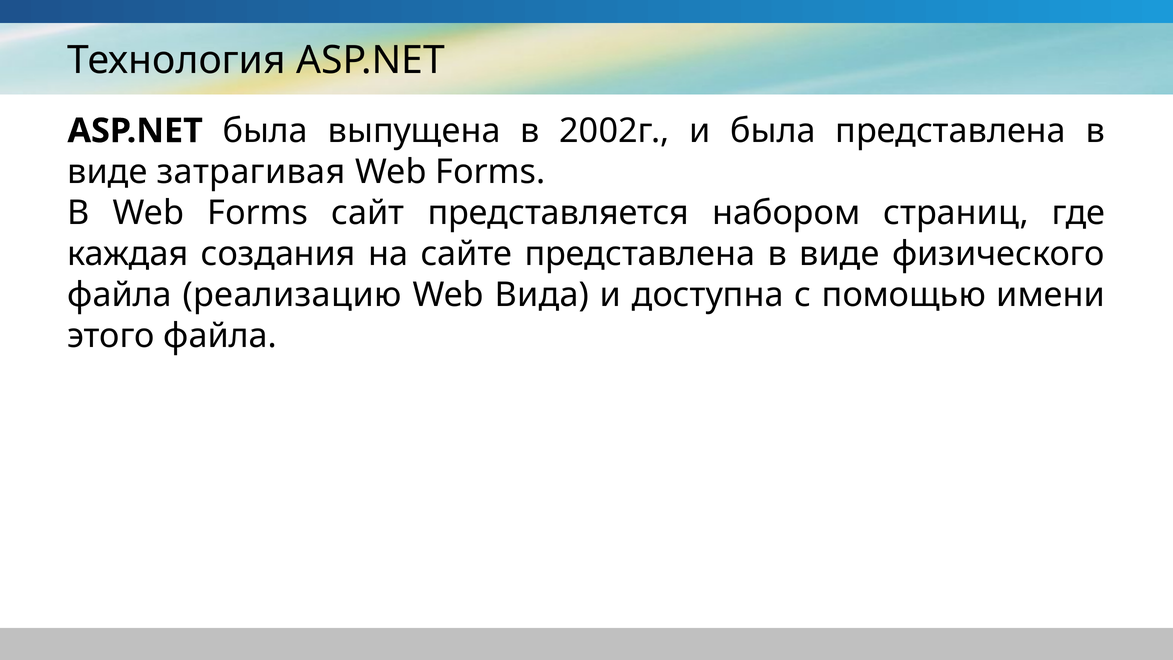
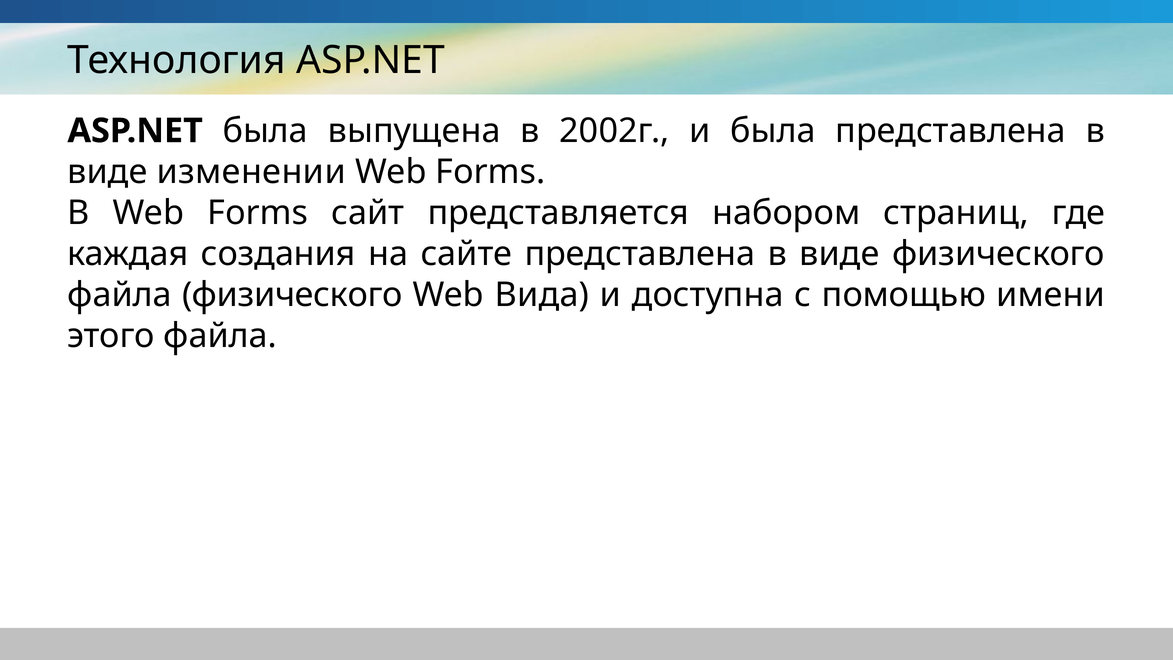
затрагивая: затрагивая -> изменении
файла реализацию: реализацию -> физического
